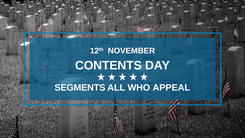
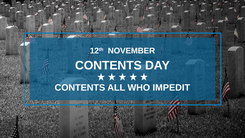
SEGMENTS at (80, 88): SEGMENTS -> CONTENTS
APPEAL: APPEAL -> IMPEDIT
